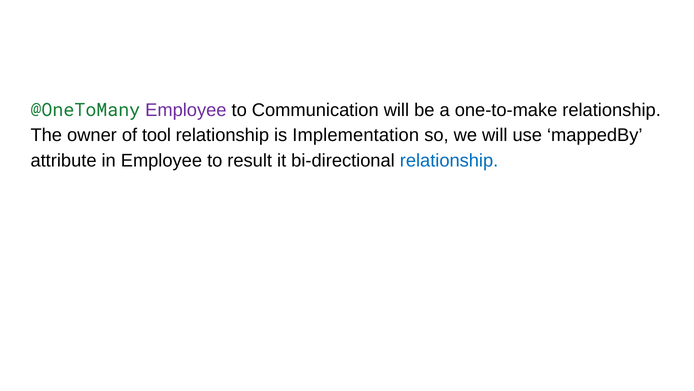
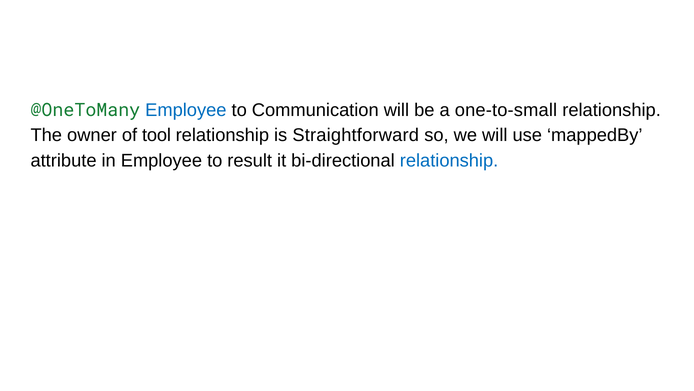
Employee at (186, 110) colour: purple -> blue
one-to-make: one-to-make -> one-to-small
Implementation: Implementation -> Straightforward
